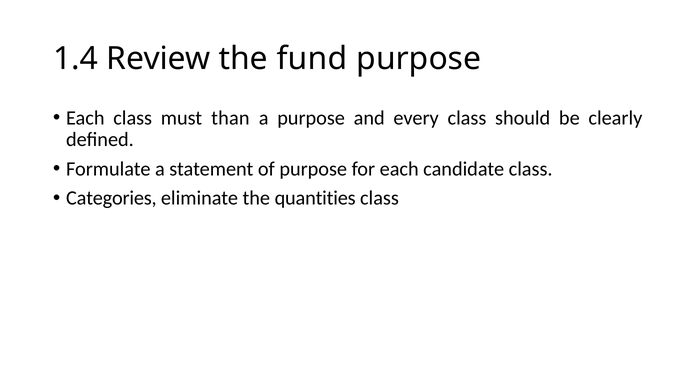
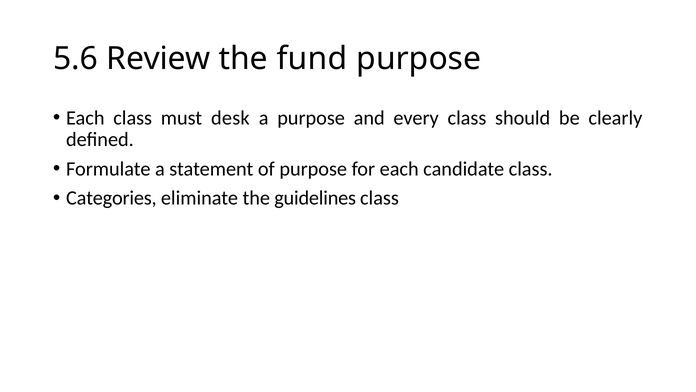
1.4: 1.4 -> 5.6
than: than -> desk
quantities: quantities -> guidelines
